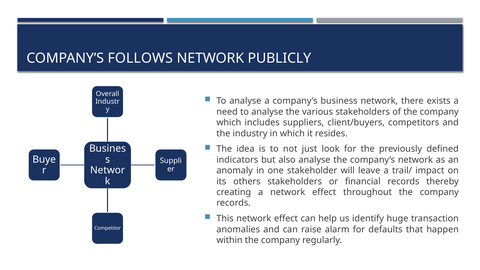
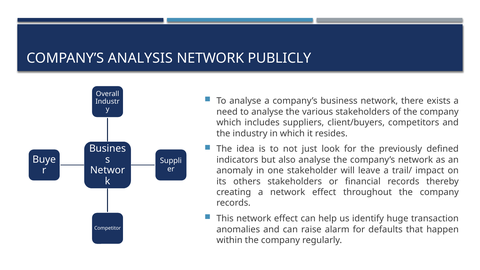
FOLLOWS: FOLLOWS -> ANALYSIS
